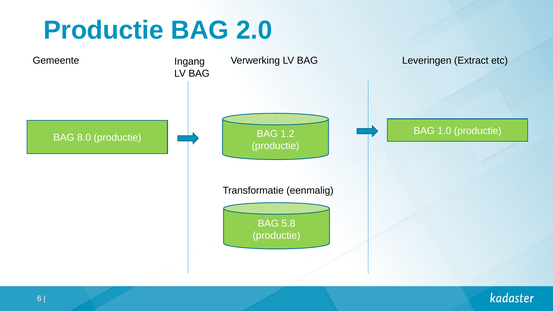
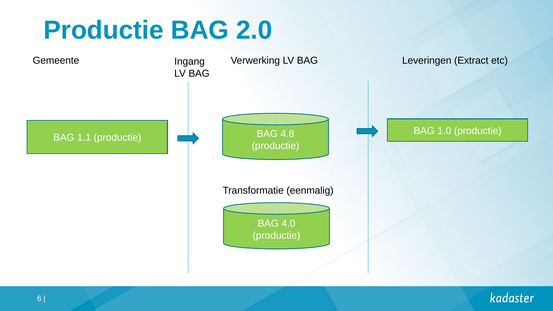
1.2: 1.2 -> 4.8
8.0: 8.0 -> 1.1
5.8: 5.8 -> 4.0
